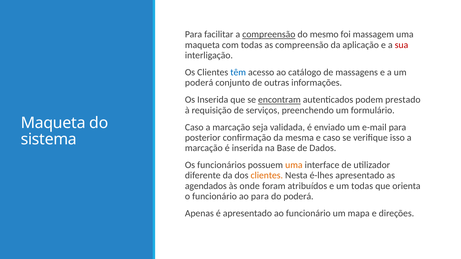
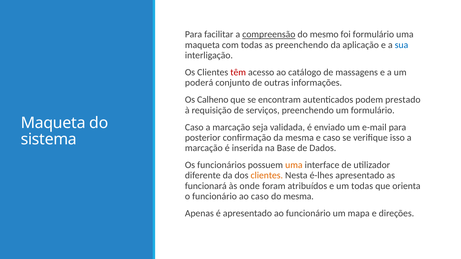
foi massagem: massagem -> formulário
as compreensão: compreensão -> preenchendo
sua colour: red -> blue
têm colour: blue -> red
Os Inserida: Inserida -> Calheno
encontram underline: present -> none
agendados: agendados -> funcionará
ao para: para -> caso
do poderá: poderá -> mesma
